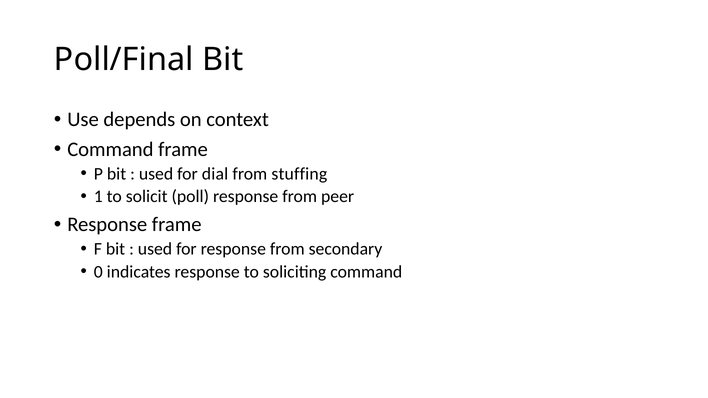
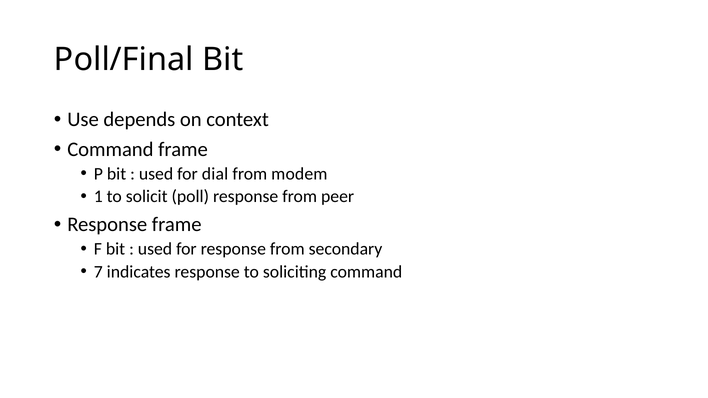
stuffing: stuffing -> modem
0: 0 -> 7
